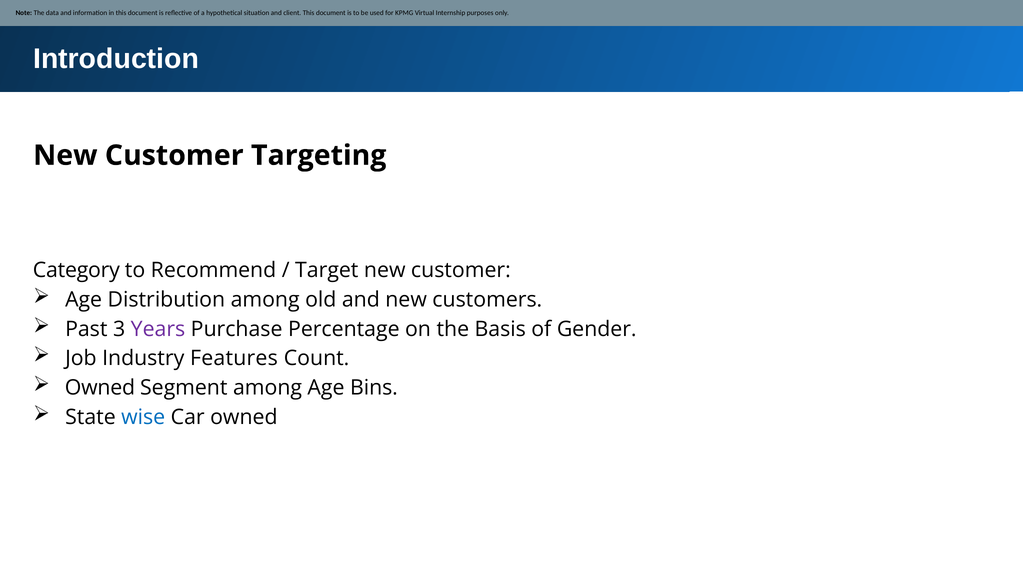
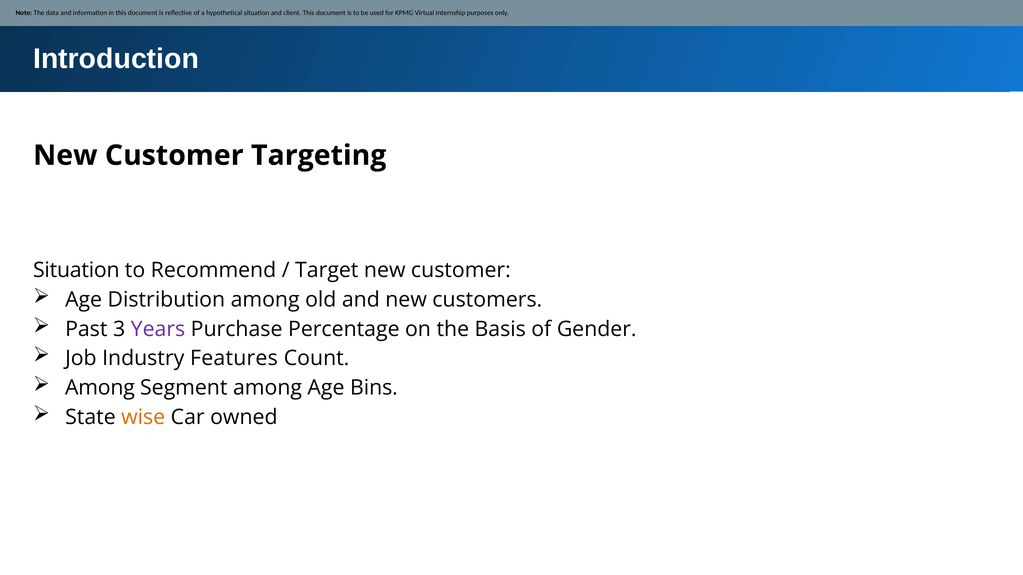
Category at (76, 270): Category -> Situation
Owned at (100, 388): Owned -> Among
wise colour: blue -> orange
